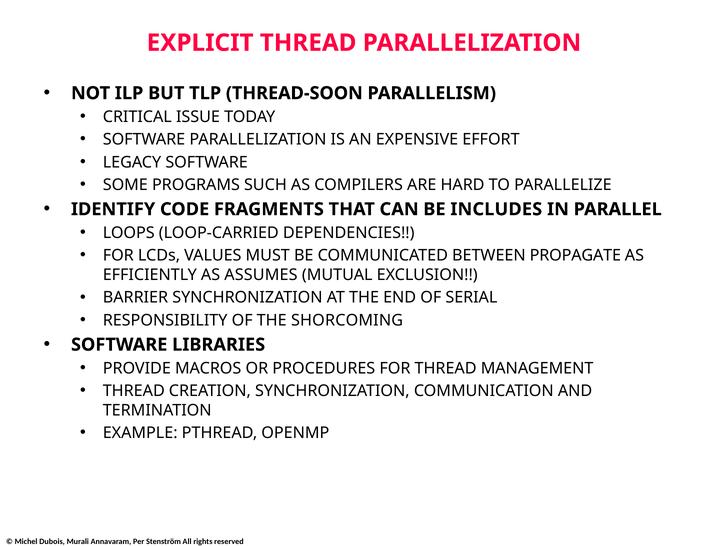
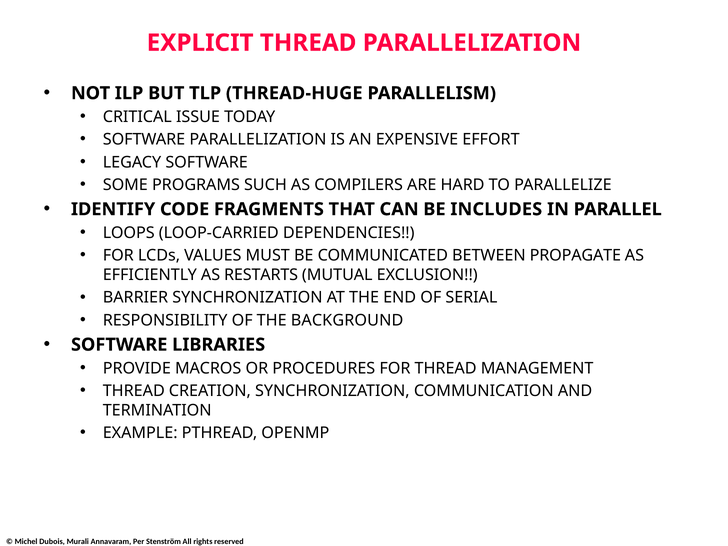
THREAD-SOON: THREAD-SOON -> THREAD-HUGE
ASSUMES: ASSUMES -> RESTARTS
SHORCOMING: SHORCOMING -> BACKGROUND
